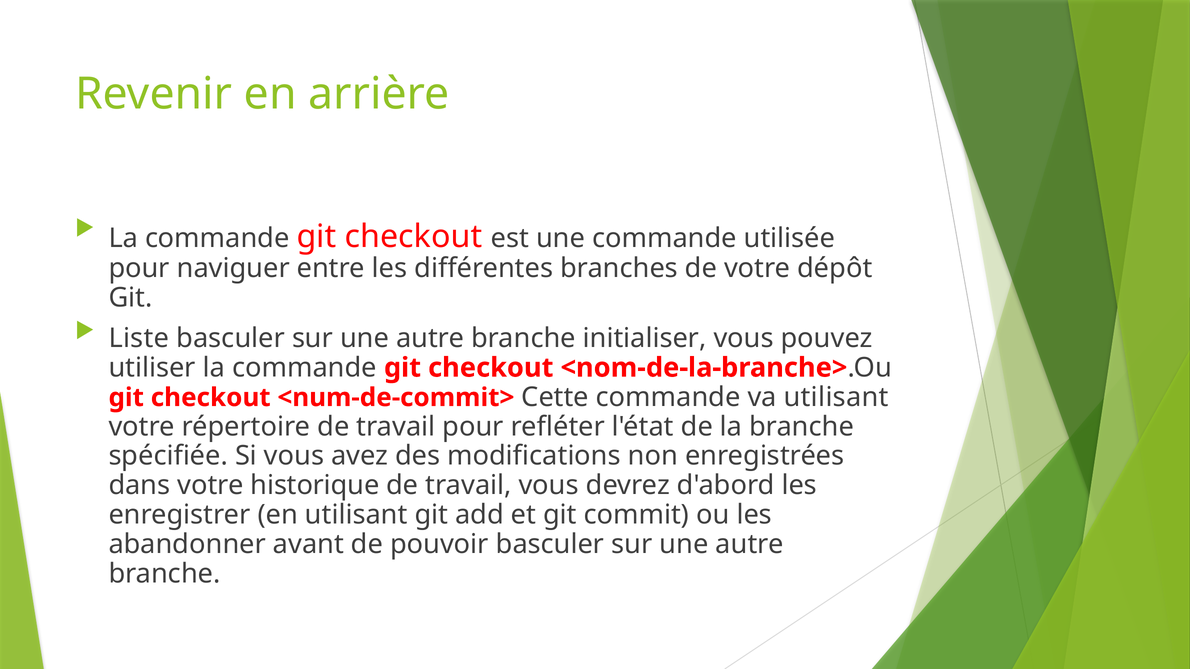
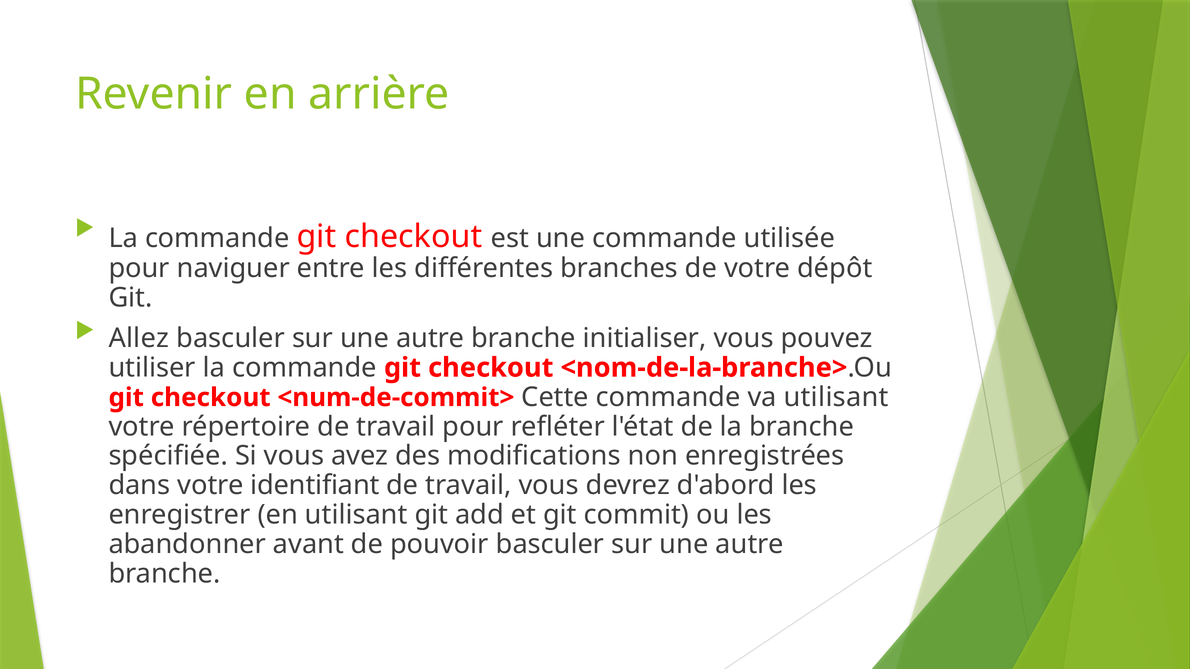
Liste: Liste -> Allez
historique: historique -> identifiant
